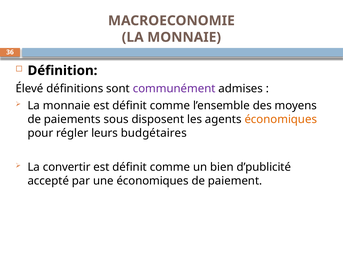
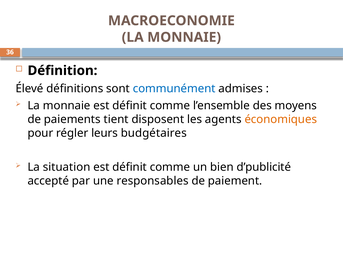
communément colour: purple -> blue
sous: sous -> tient
convertir: convertir -> situation
une économiques: économiques -> responsables
